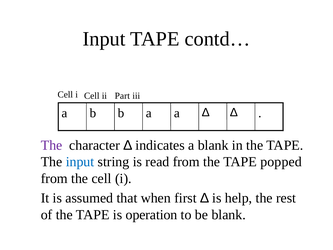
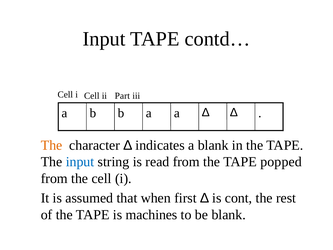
The at (52, 145) colour: purple -> orange
help: help -> cont
operation: operation -> machines
